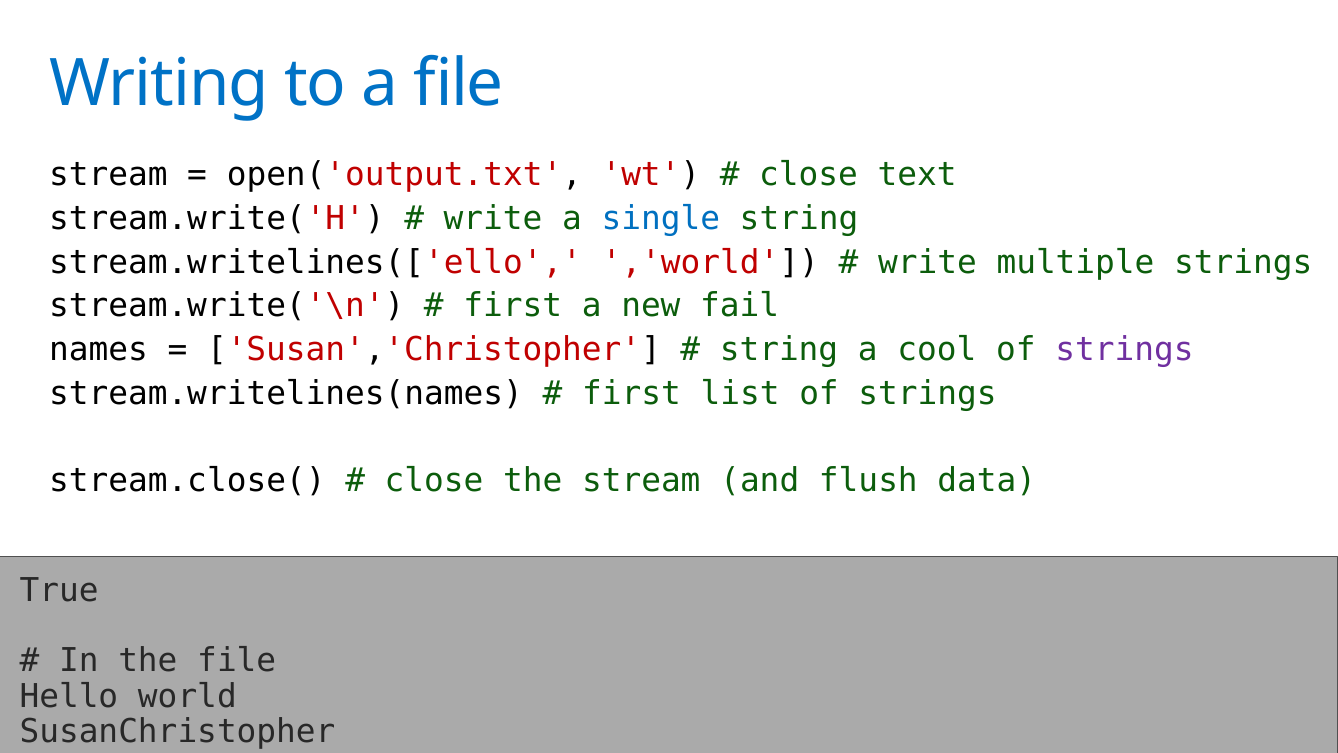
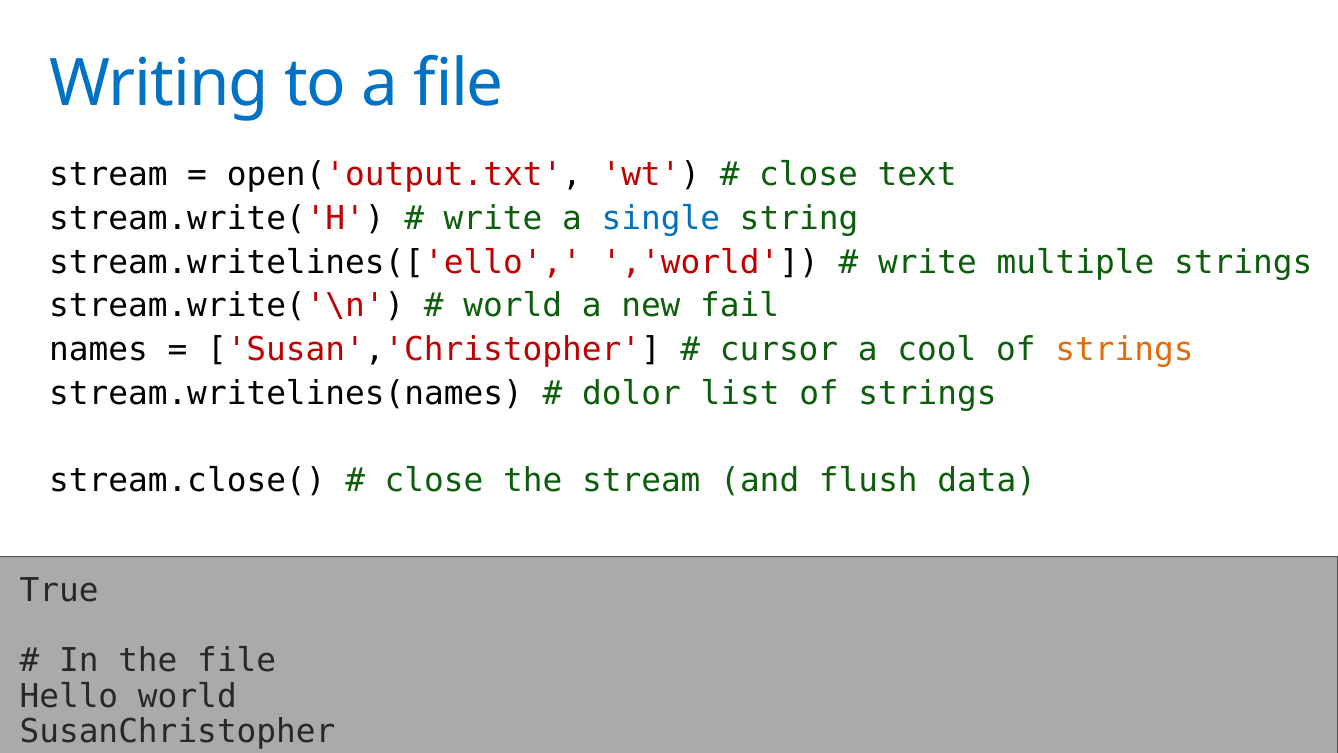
first at (513, 306): first -> world
string at (779, 349): string -> cursor
strings at (1125, 349) colour: purple -> orange
first at (631, 393): first -> dolor
